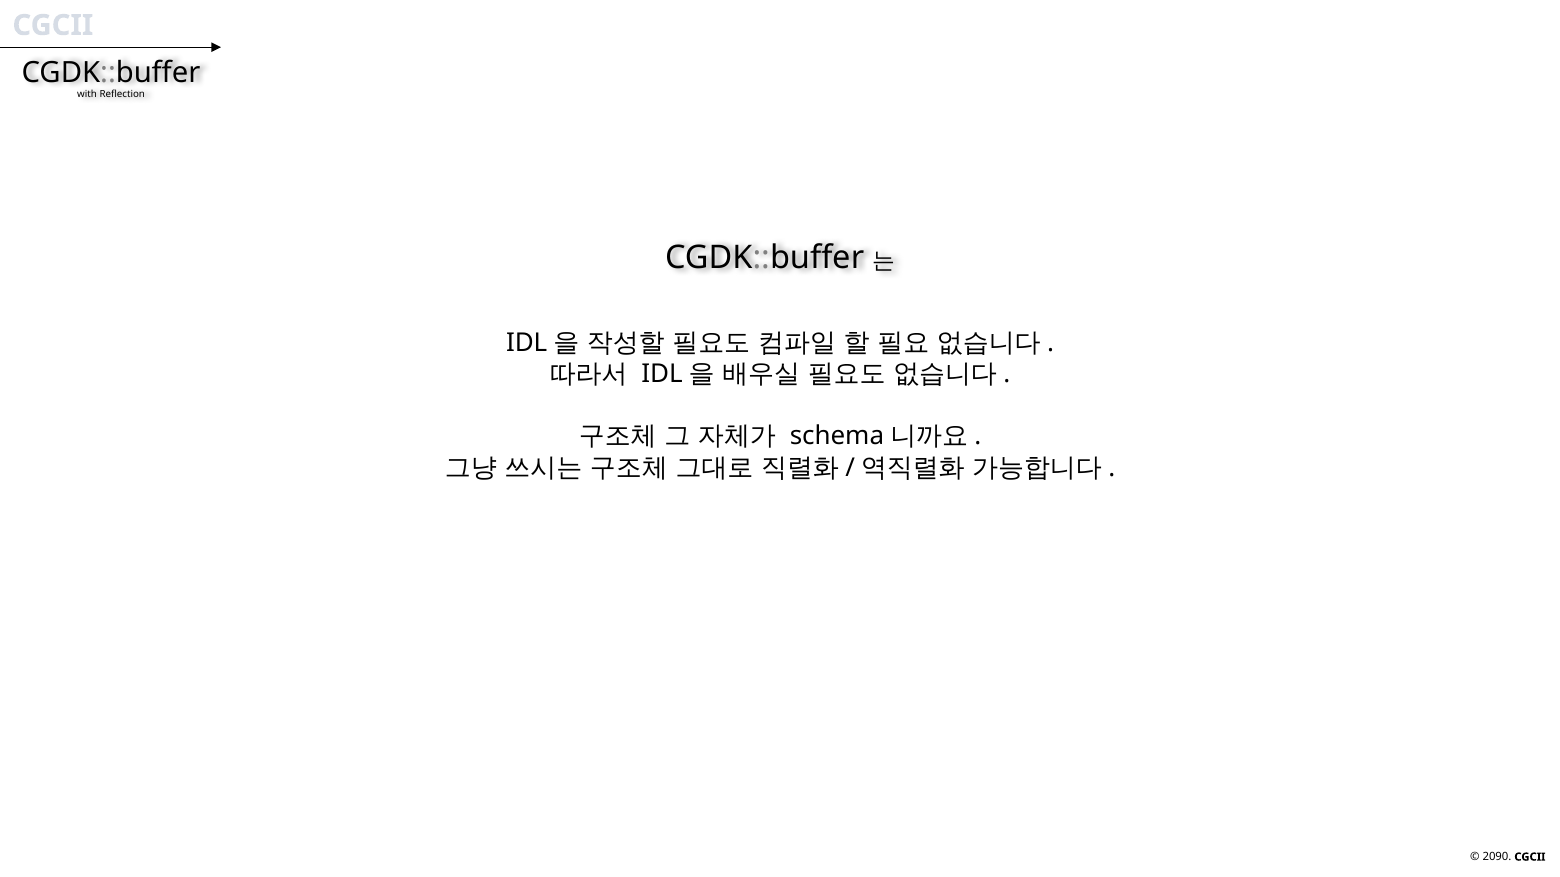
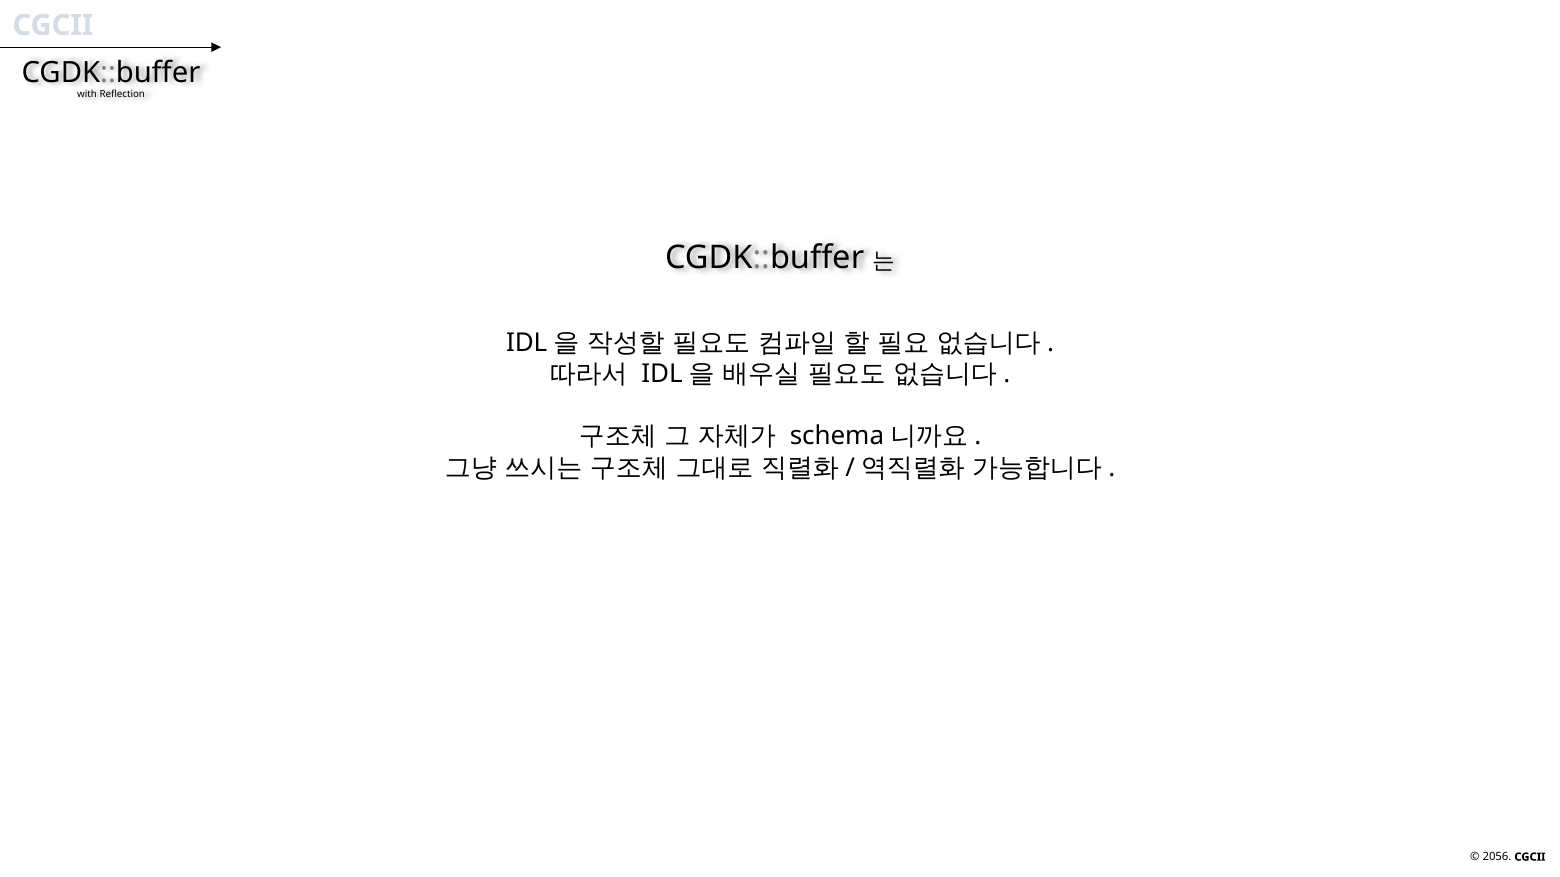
2090: 2090 -> 2056
